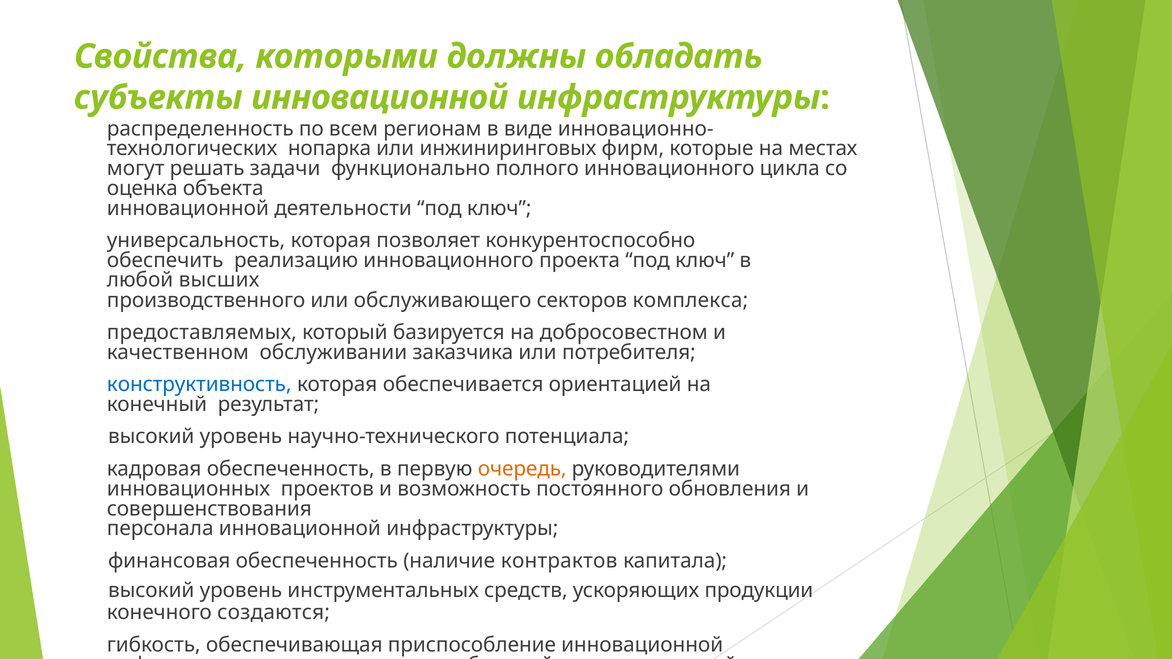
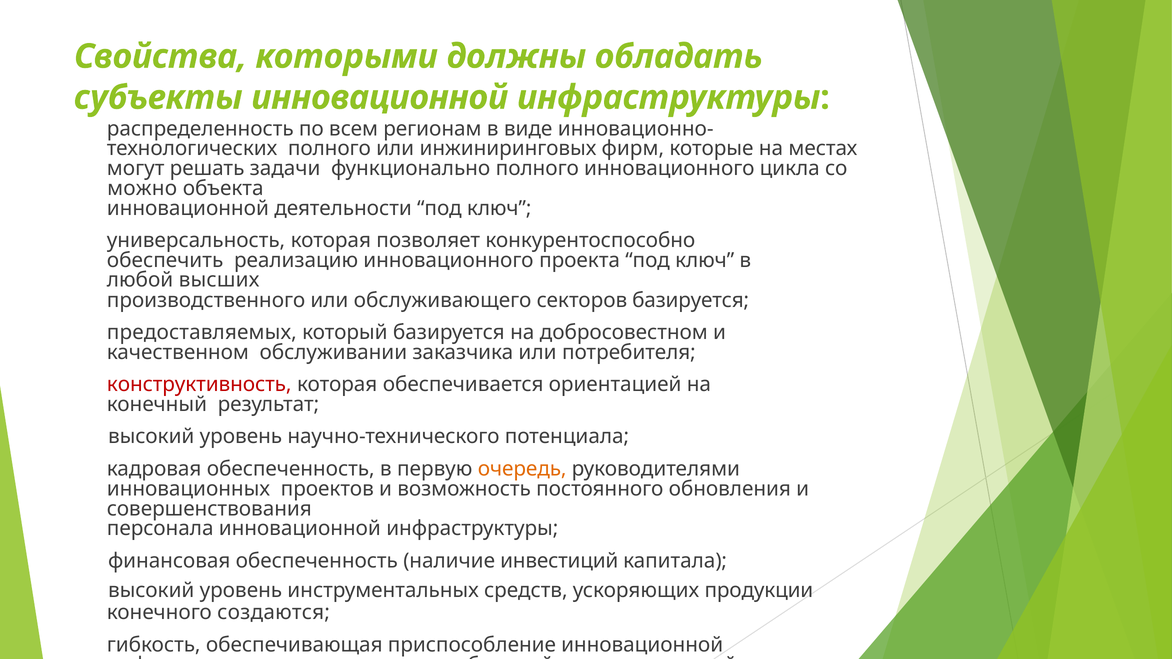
нопарка at (329, 149): нопарка -> полного
оценка: оценка -> можно
секторов комплекса: комплекса -> базируется
конструктивность colour: blue -> red
контрактов: контрактов -> инвестиций
